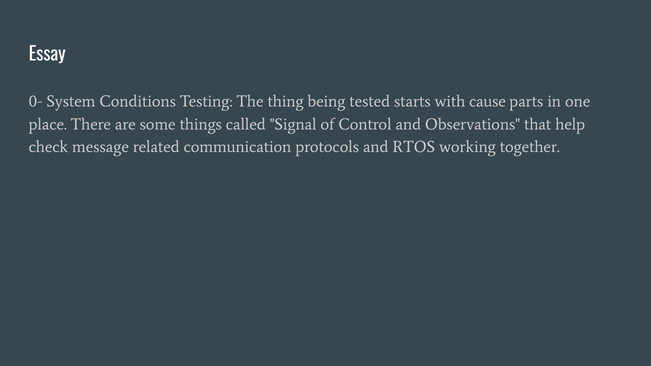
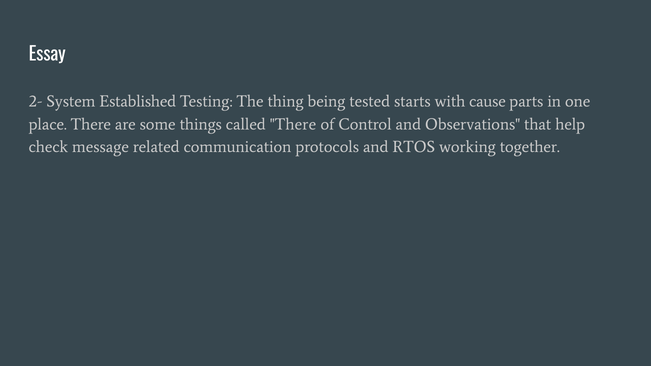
0-: 0- -> 2-
Conditions: Conditions -> Established
called Signal: Signal -> There
